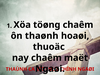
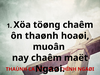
thuoäc: thuoäc -> muoân
